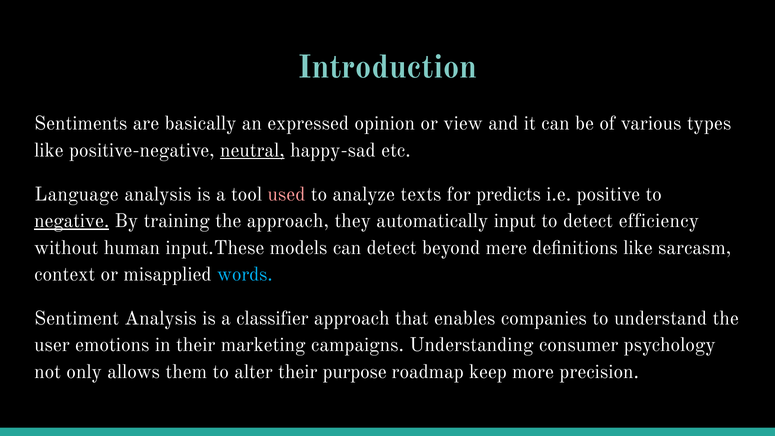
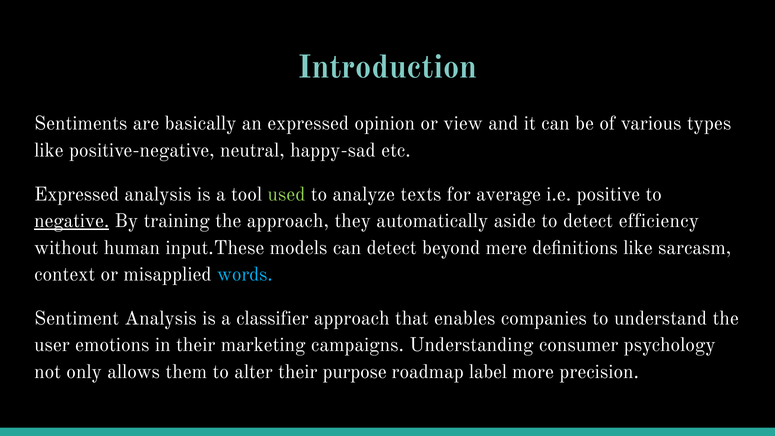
neutral underline: present -> none
Language at (77, 194): Language -> Expressed
used colour: pink -> light green
predicts: predicts -> average
input: input -> aside
keep: keep -> label
